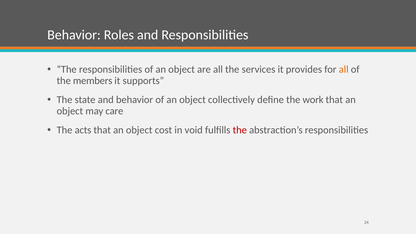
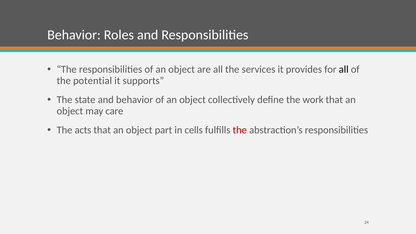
all at (344, 70) colour: orange -> black
members: members -> potential
cost: cost -> part
void: void -> cells
